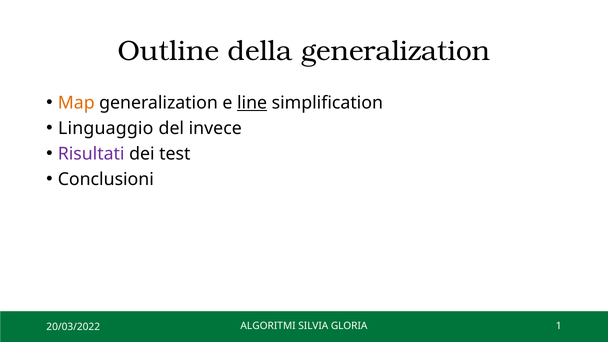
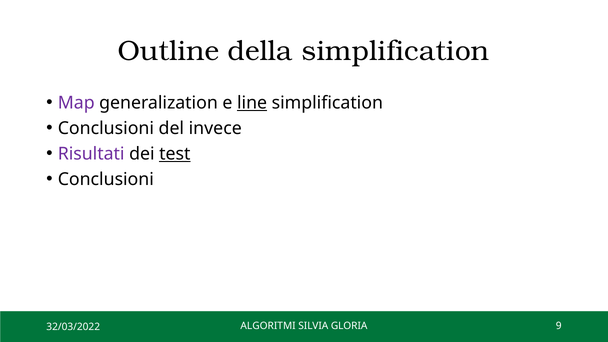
della generalization: generalization -> simplification
Map colour: orange -> purple
Linguaggio at (106, 128): Linguaggio -> Conclusioni
test underline: none -> present
1: 1 -> 9
20/03/2022: 20/03/2022 -> 32/03/2022
